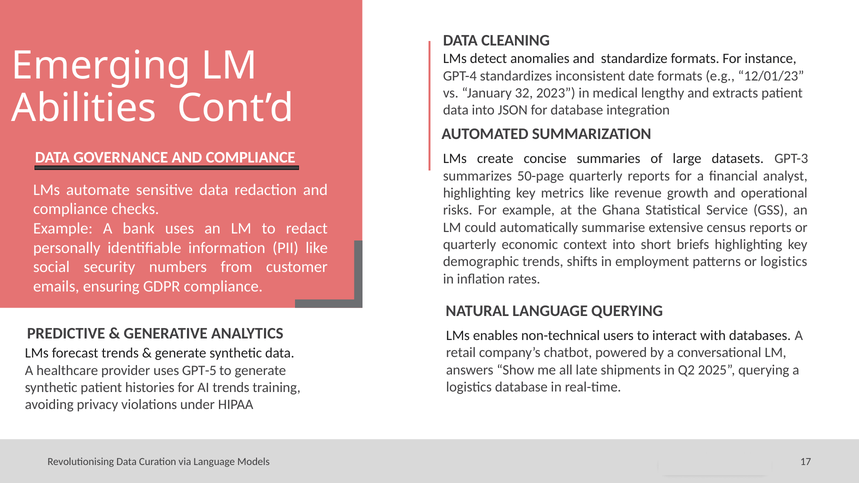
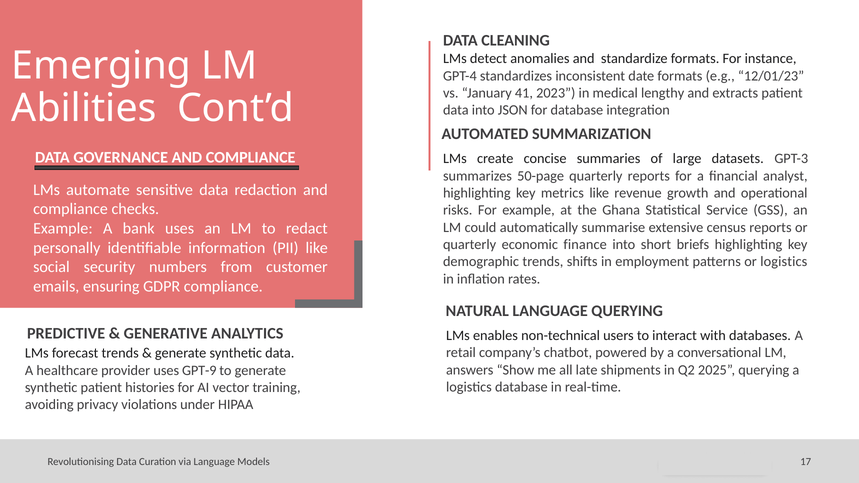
32: 32 -> 41
context: context -> finance
GPT-5: GPT-5 -> GPT-9
AI trends: trends -> vector
